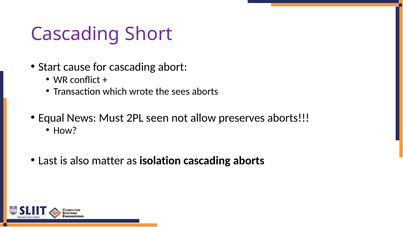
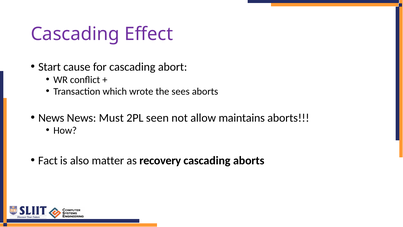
Short: Short -> Effect
Equal at (51, 118): Equal -> News
preserves: preserves -> maintains
Last: Last -> Fact
isolation: isolation -> recovery
